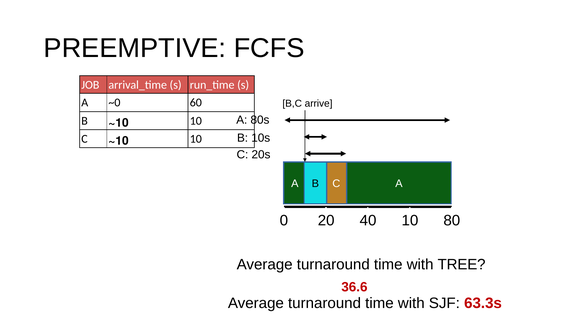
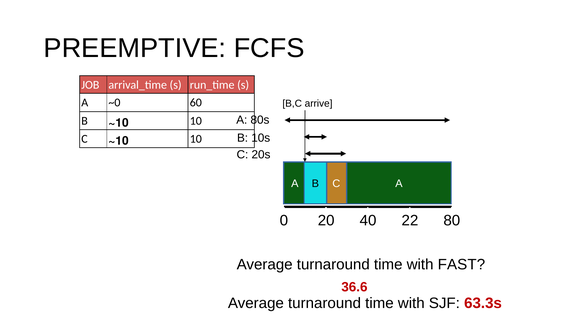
40 10: 10 -> 22
TREE: TREE -> FAST
